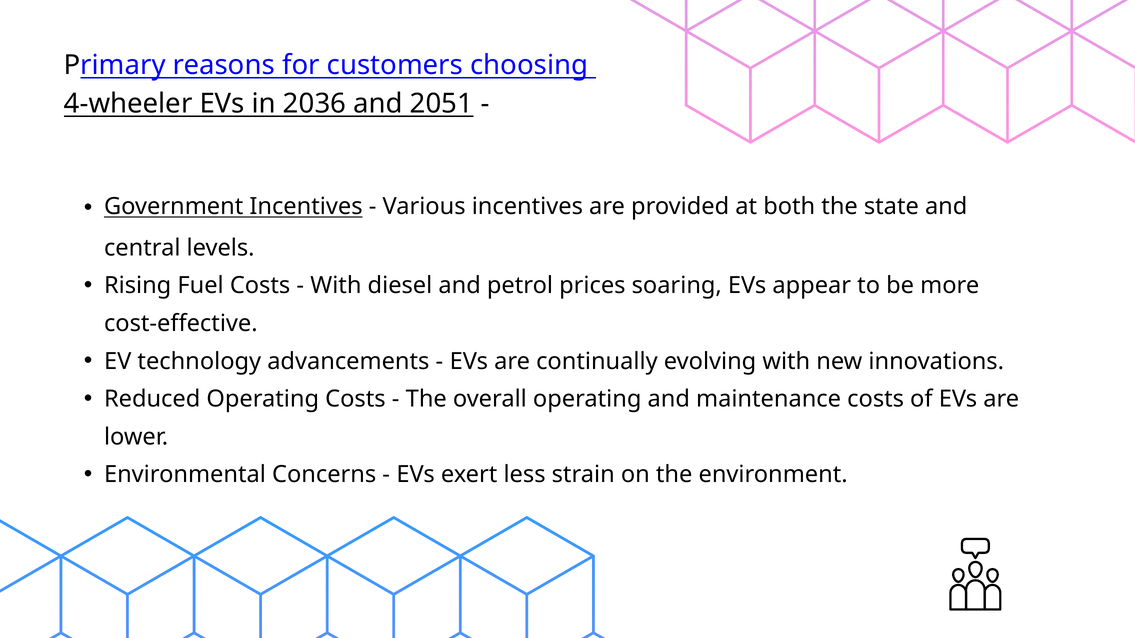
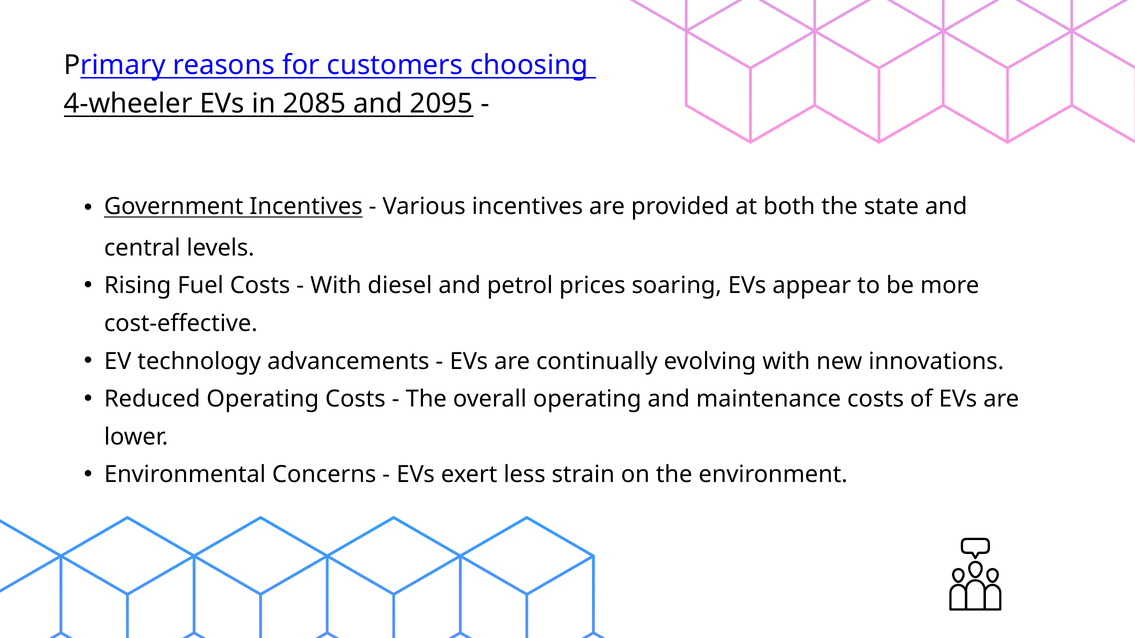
2036: 2036 -> 2085
2051: 2051 -> 2095
